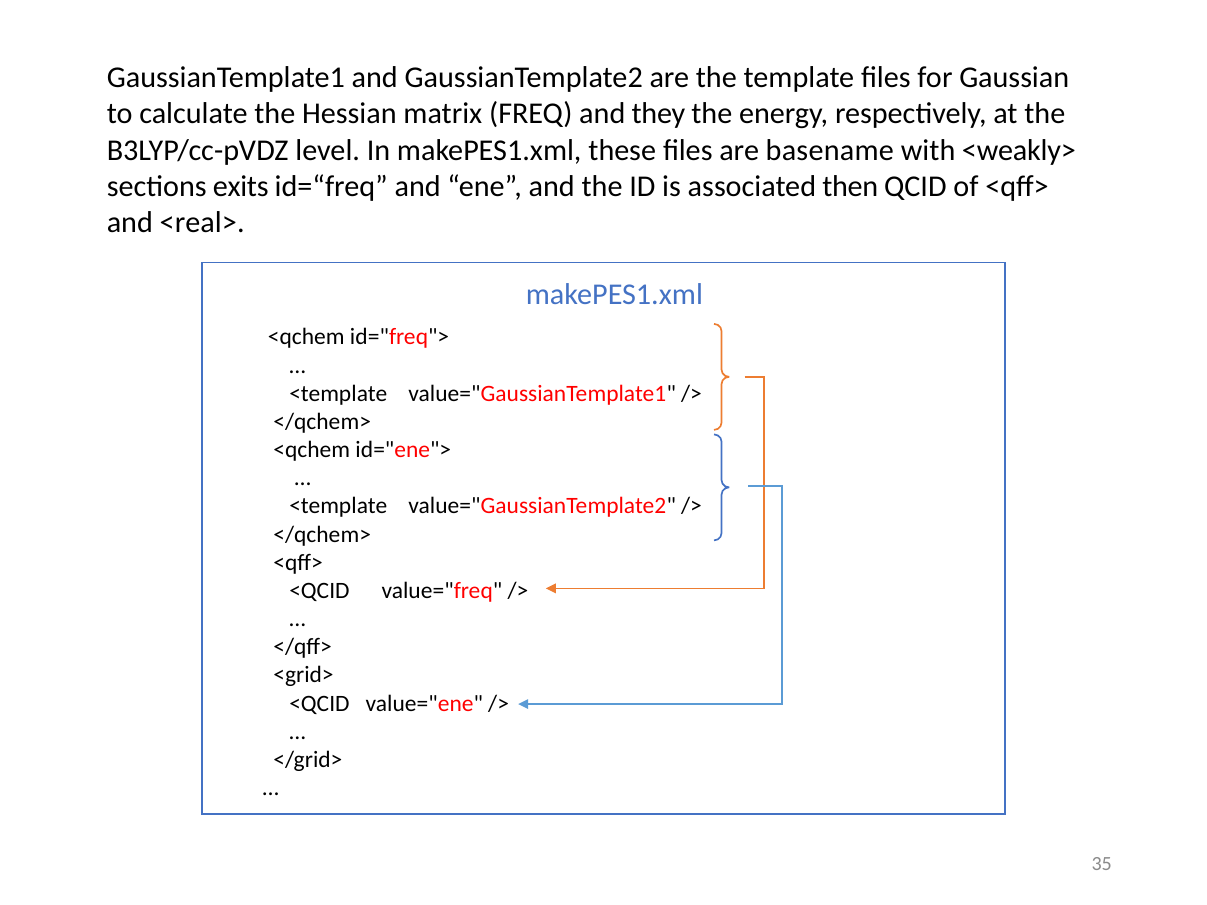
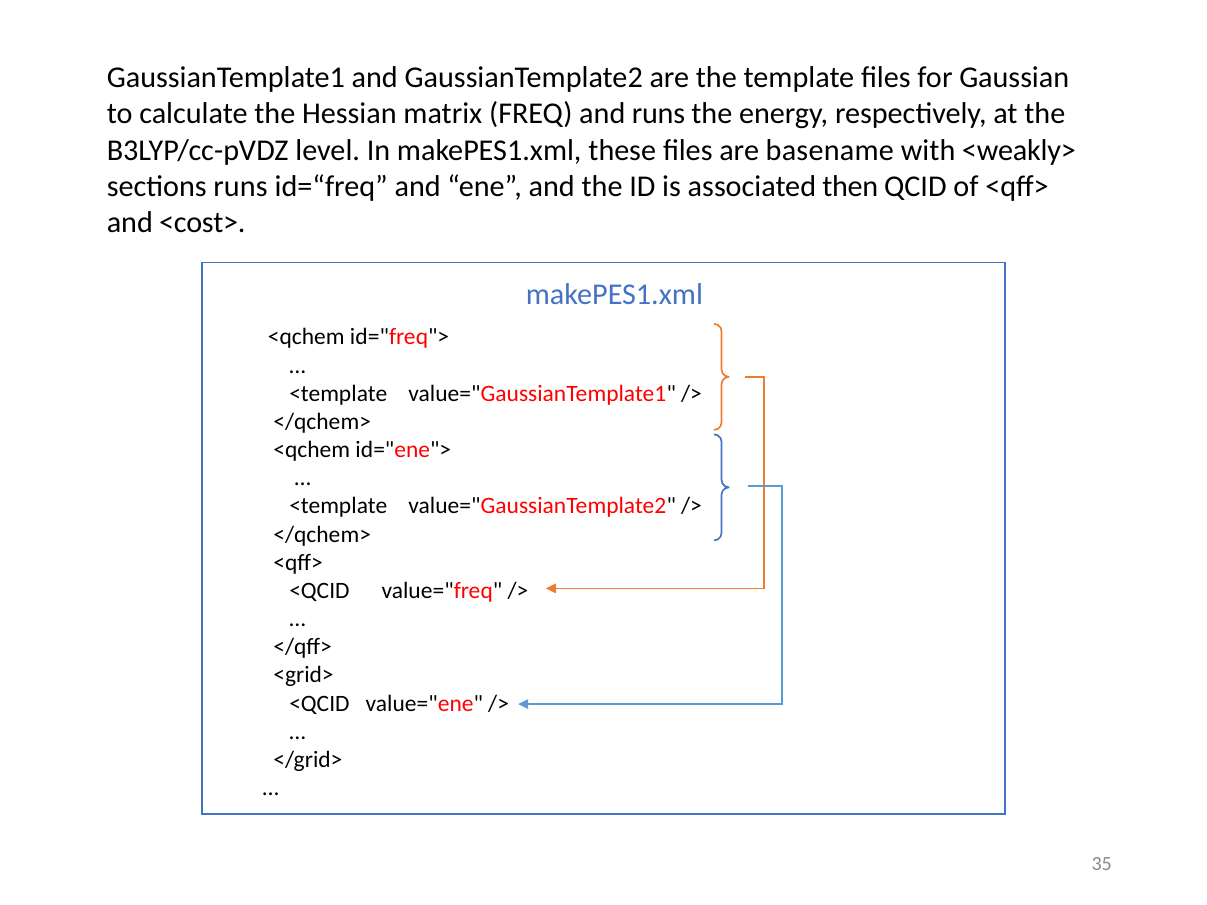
and they: they -> runs
sections exits: exits -> runs
<real>: <real> -> <cost>
